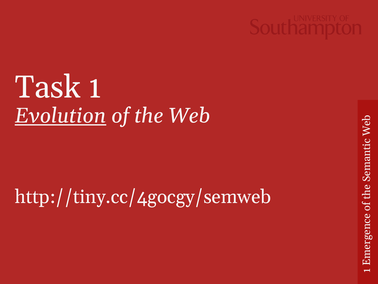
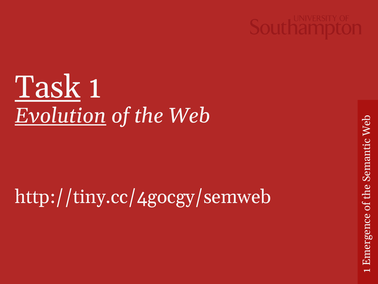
Task underline: none -> present
